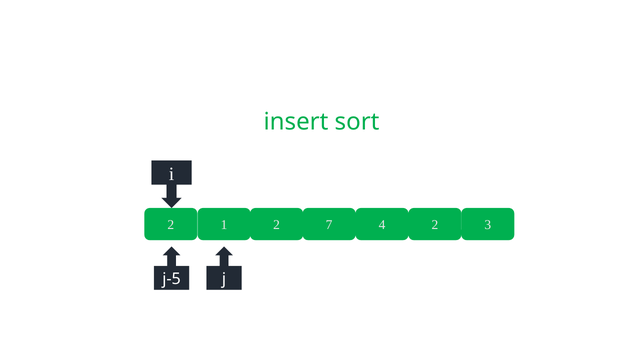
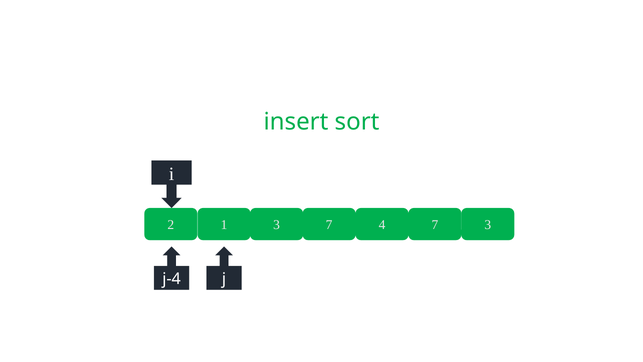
1 2: 2 -> 3
4 2: 2 -> 7
j-5: j-5 -> j-4
